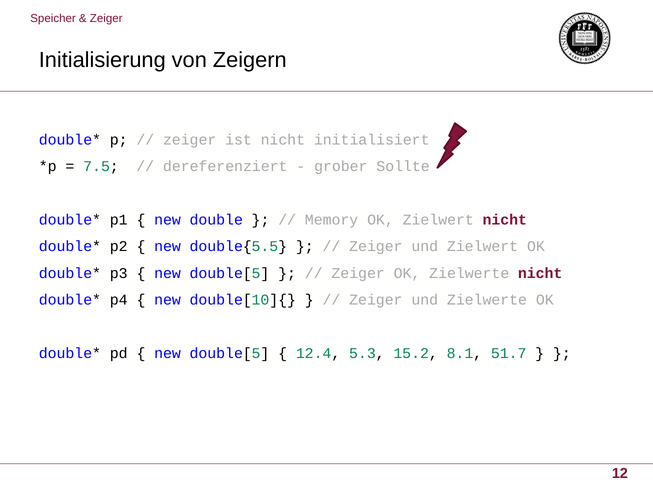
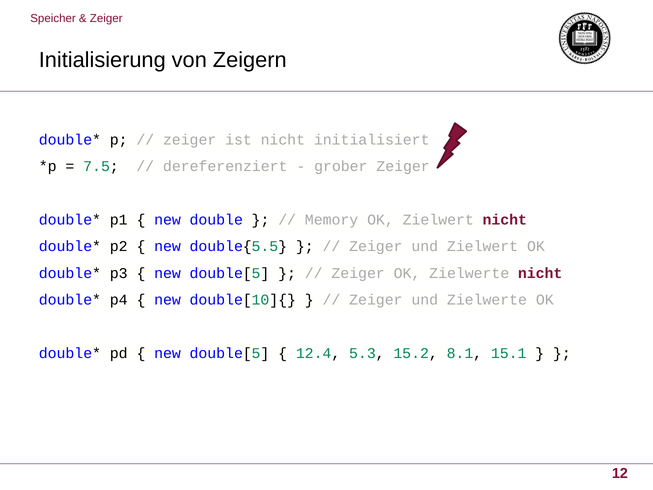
grober Sollte: Sollte -> Zeiger
51.7: 51.7 -> 15.1
